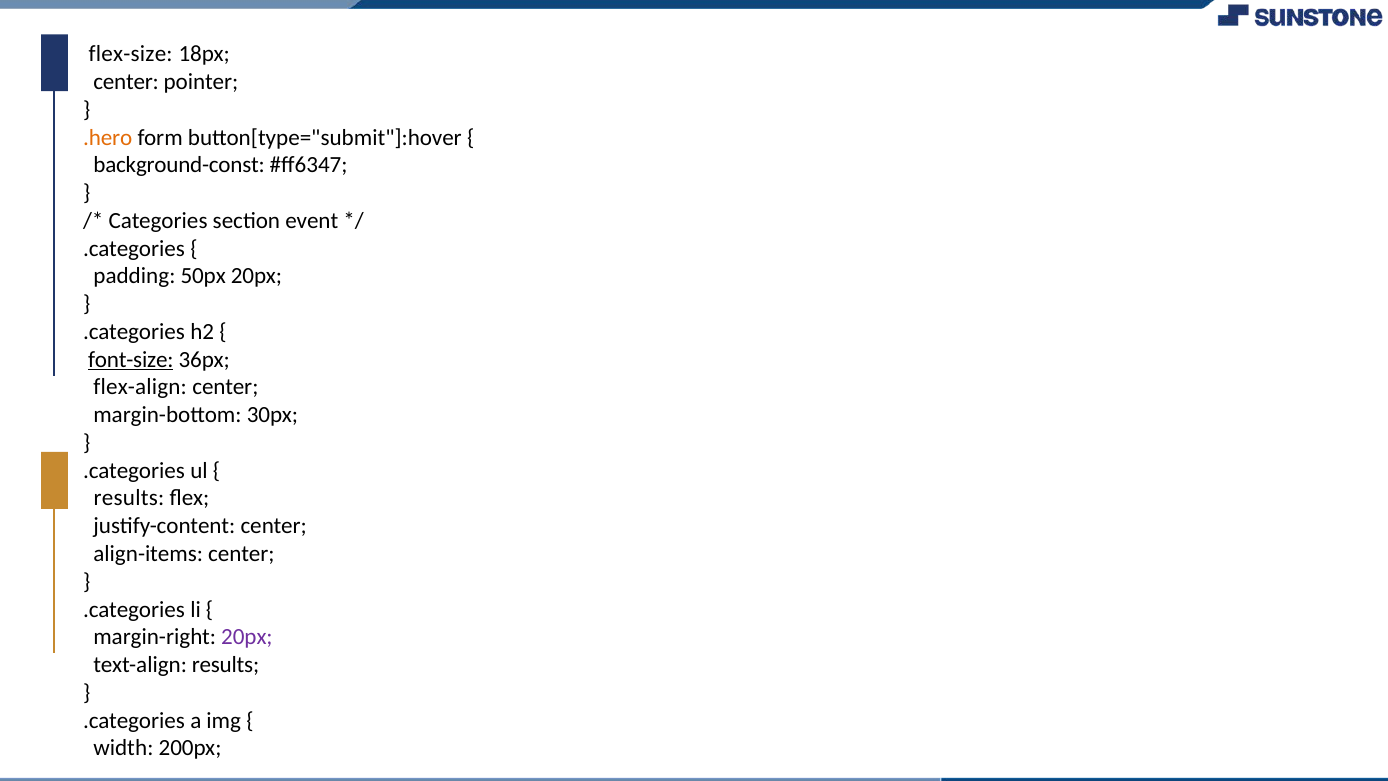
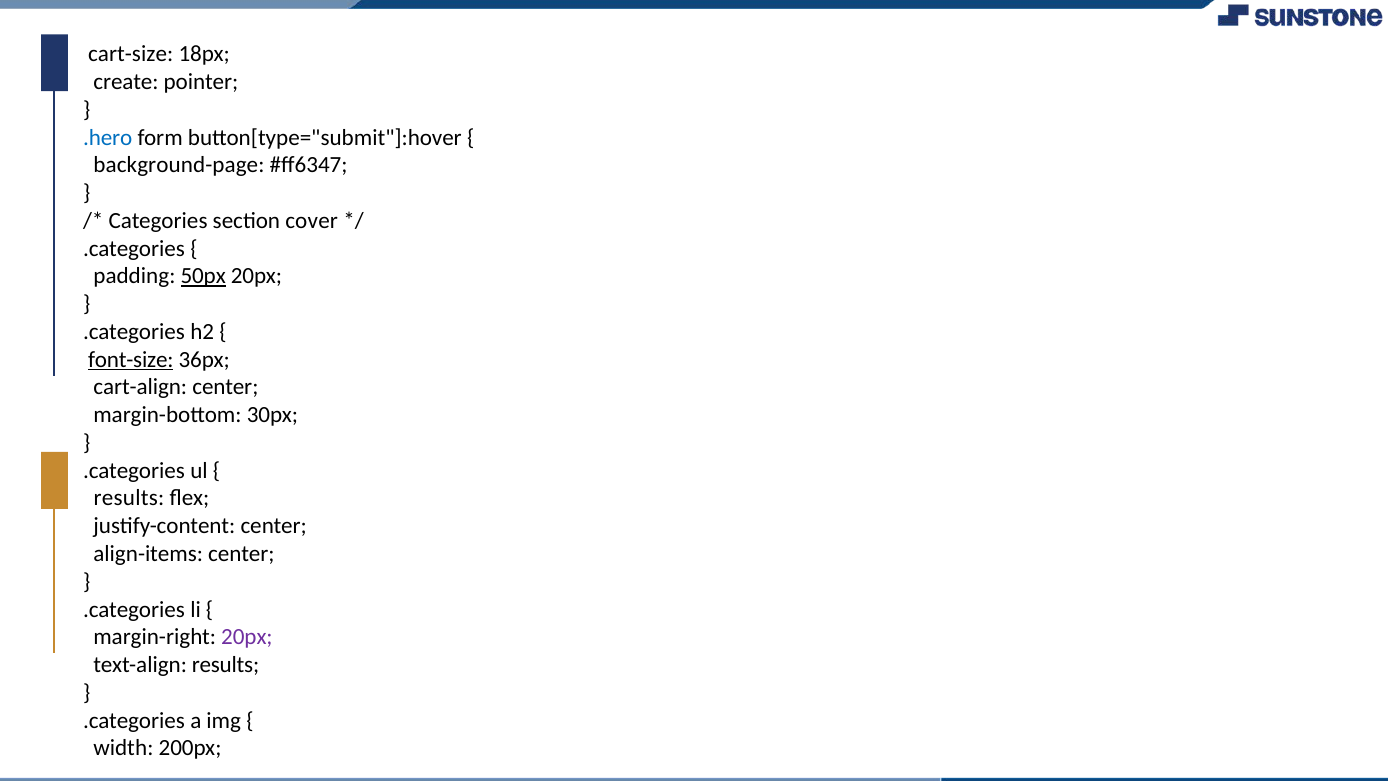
flex-size: flex-size -> cart-size
center at (126, 82): center -> create
.hero colour: orange -> blue
background-const: background-const -> background-page
event: event -> cover
50px underline: none -> present
flex-align: flex-align -> cart-align
